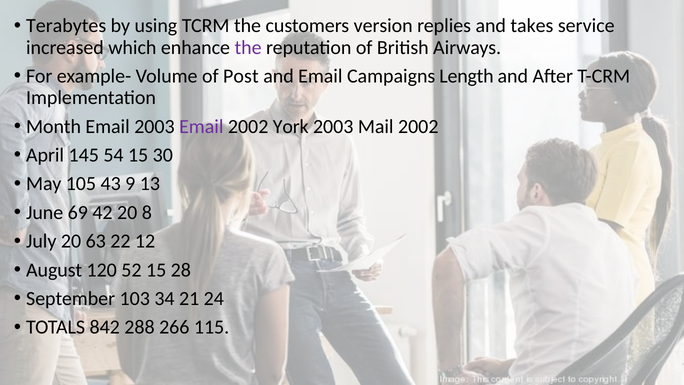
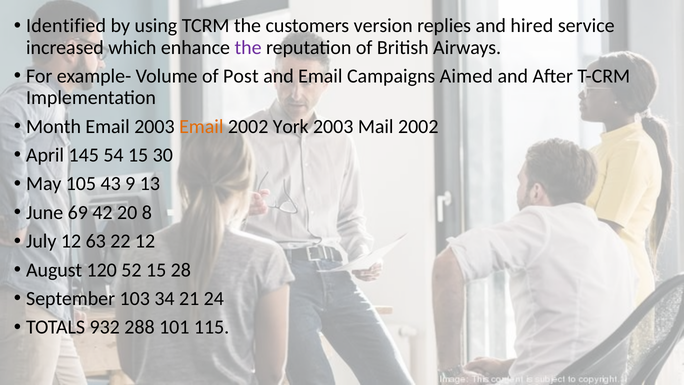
Terabytes: Terabytes -> Identified
takes: takes -> hired
Length: Length -> Aimed
Email at (201, 126) colour: purple -> orange
July 20: 20 -> 12
842: 842 -> 932
266: 266 -> 101
